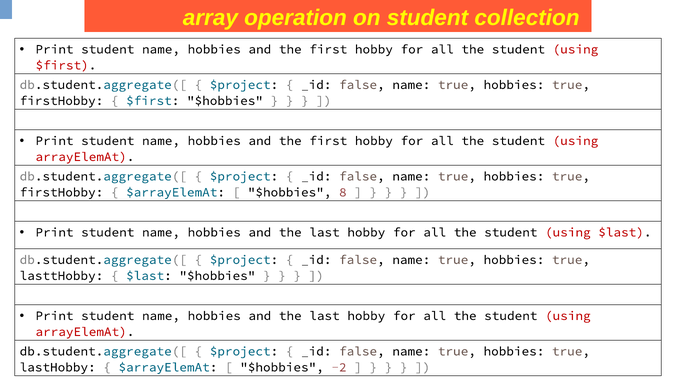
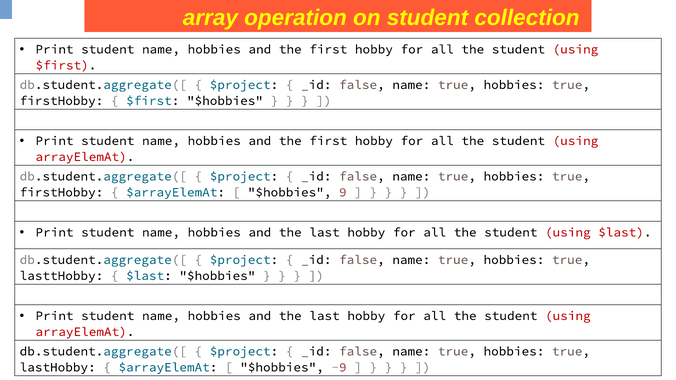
8: 8 -> 9
-2: -2 -> -9
